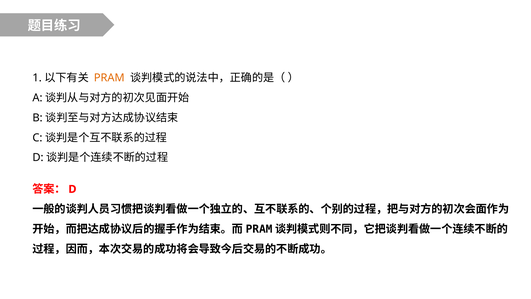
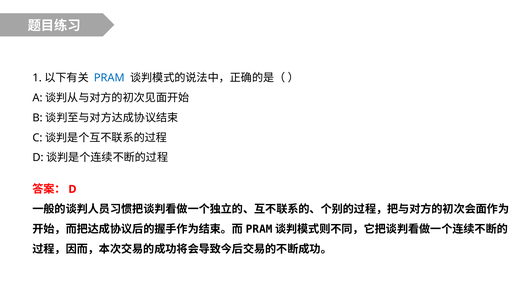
PRAM colour: orange -> blue
